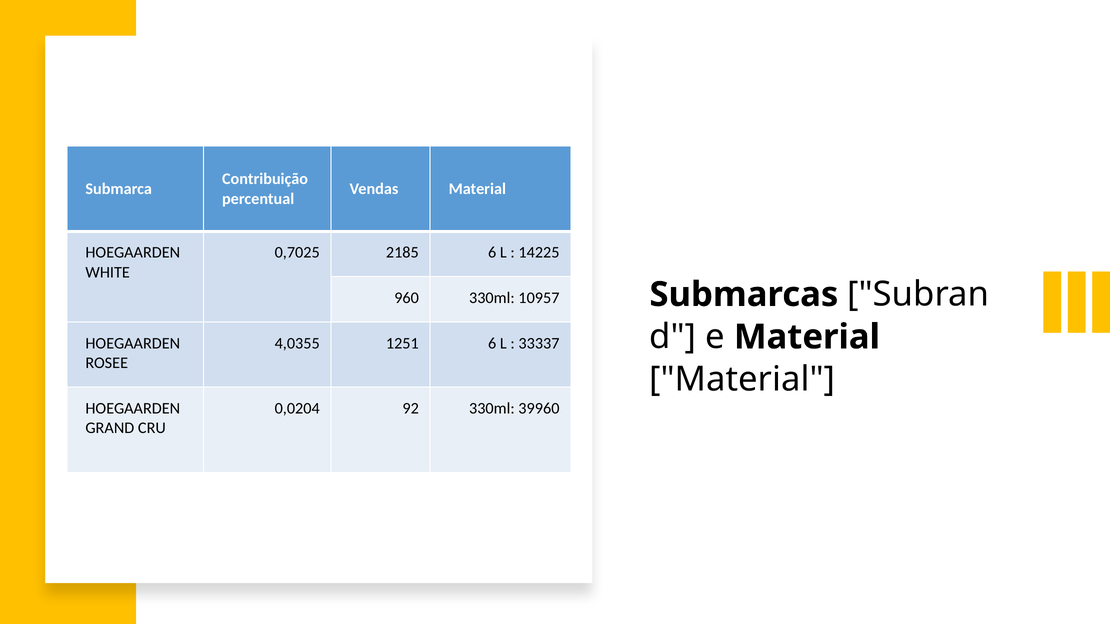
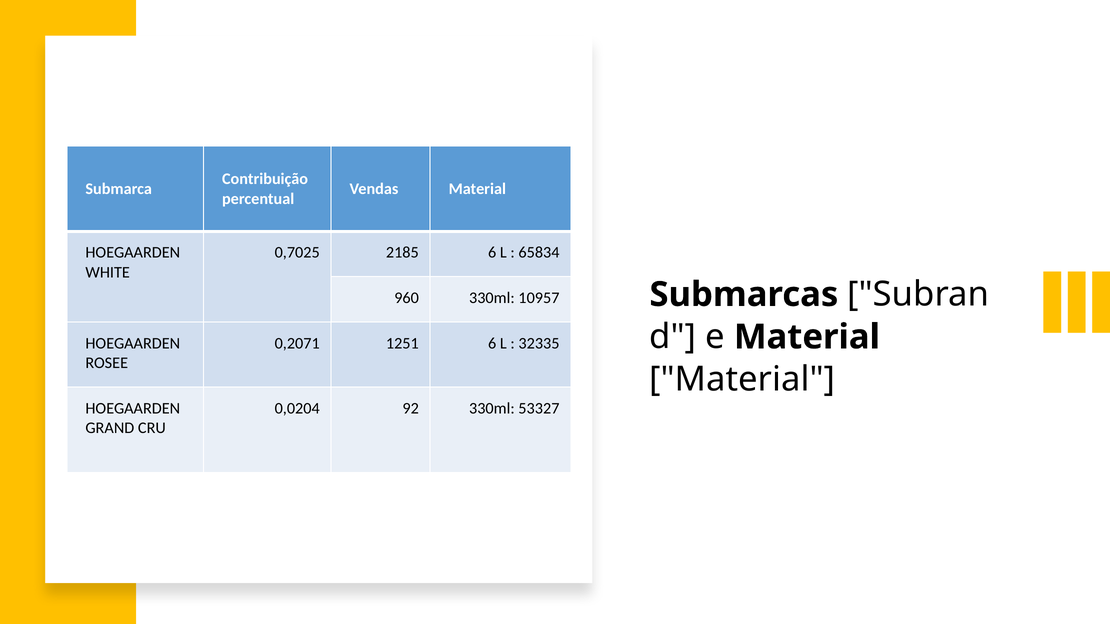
14225: 14225 -> 65834
4,0355: 4,0355 -> 0,2071
33337: 33337 -> 32335
39960: 39960 -> 53327
